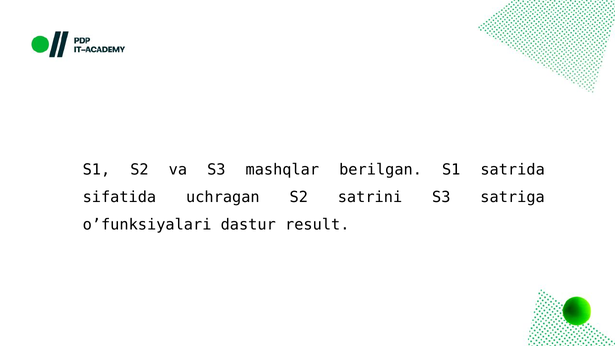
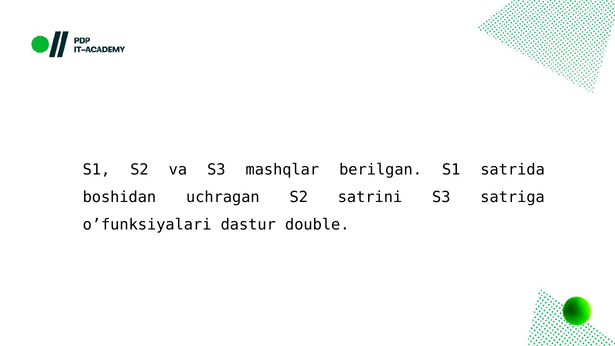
sifatida: sifatida -> boshidan
result: result -> double
